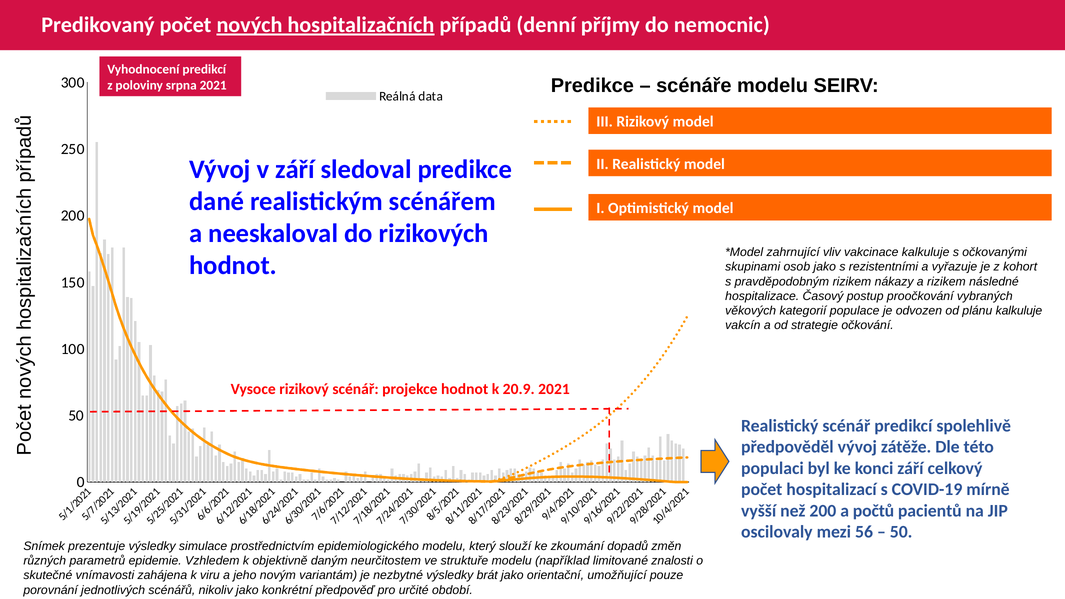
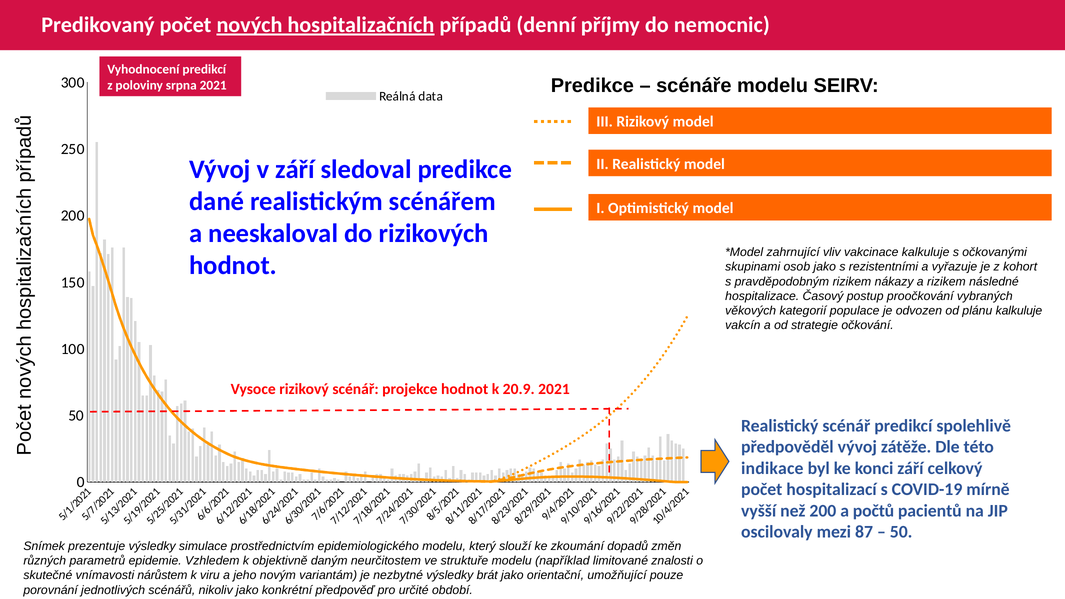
populaci: populaci -> indikace
56: 56 -> 87
zahájena: zahájena -> nárůstem
